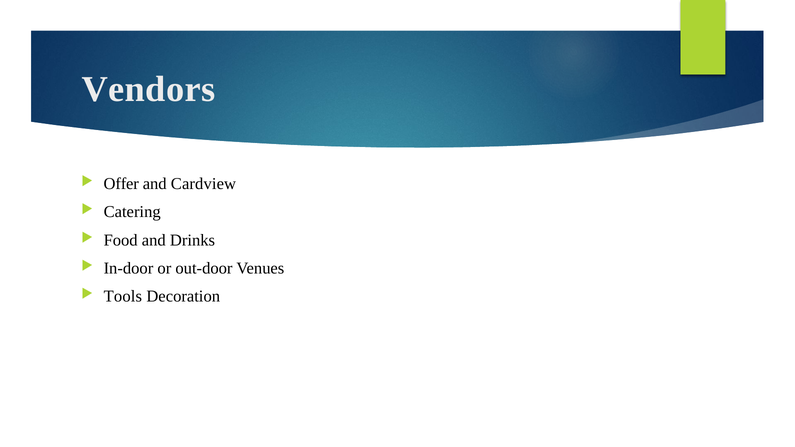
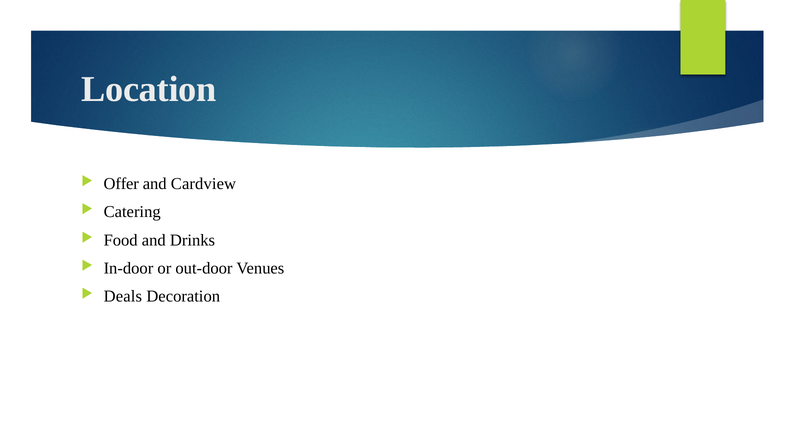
Vendors: Vendors -> Location
Tools: Tools -> Deals
